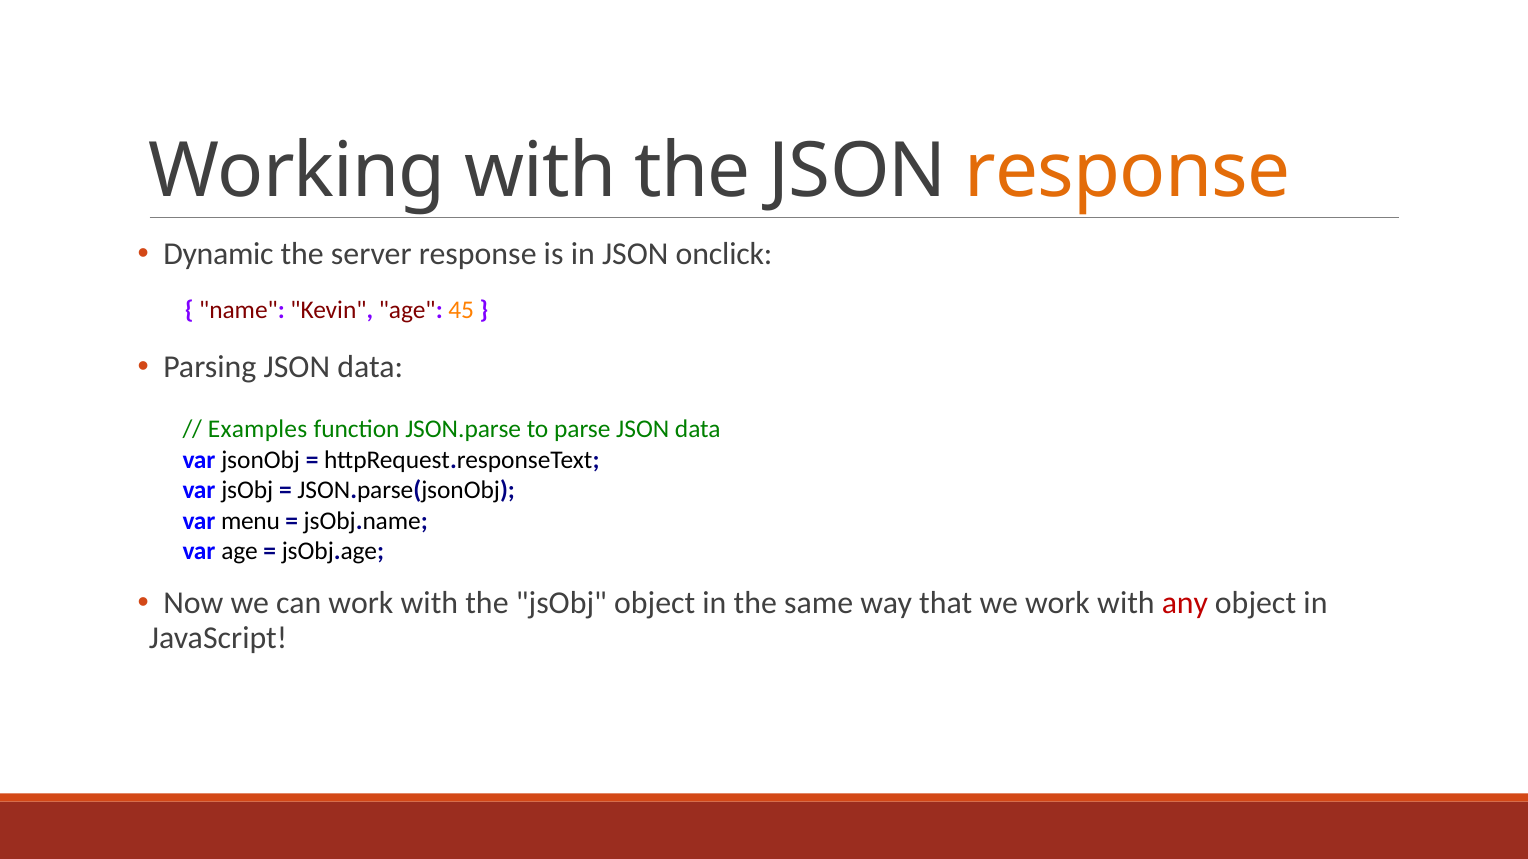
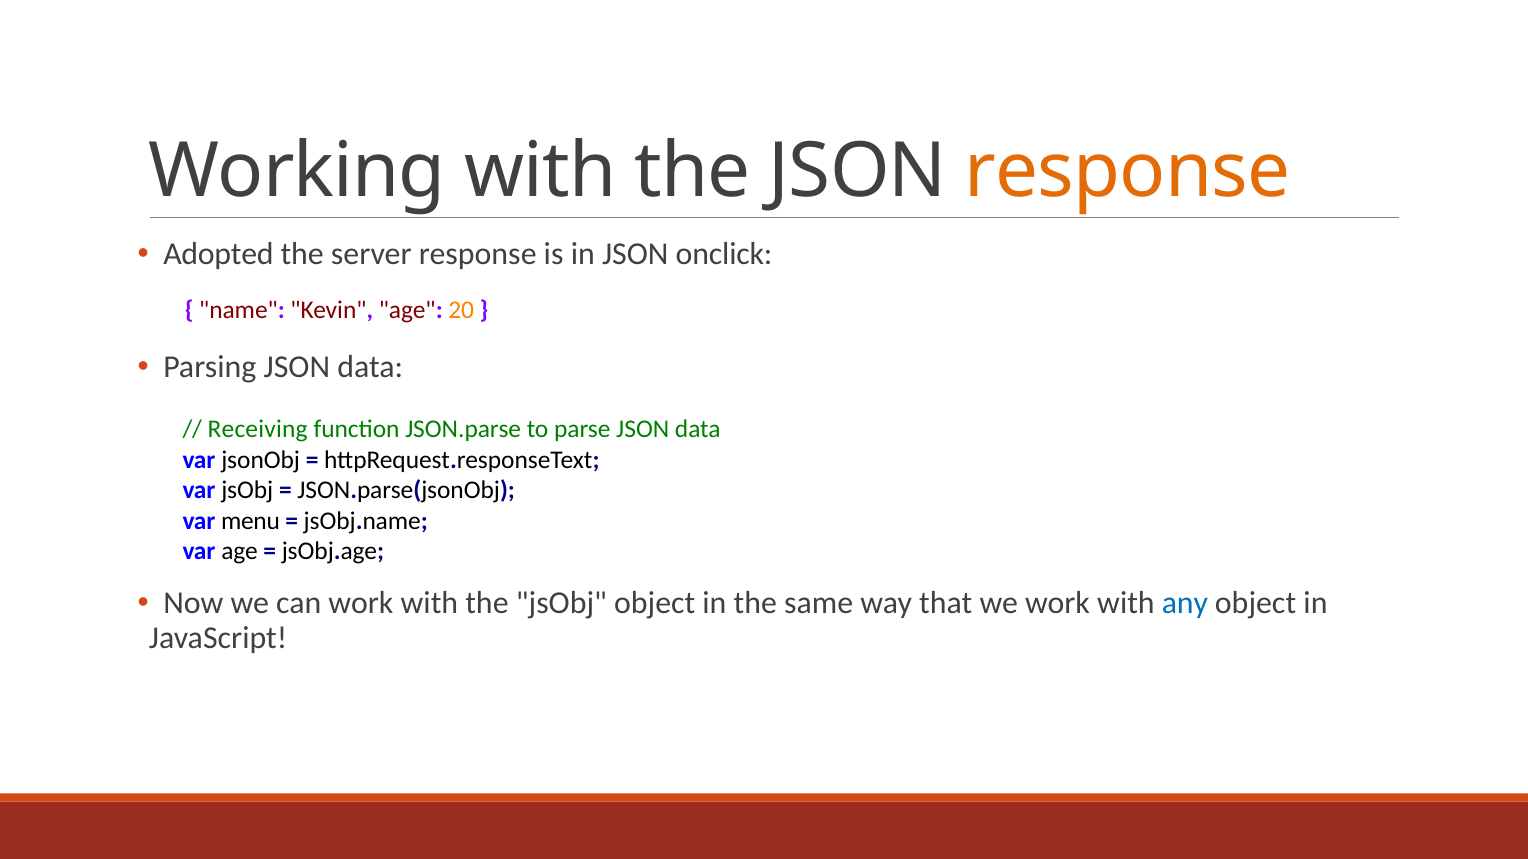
Dynamic: Dynamic -> Adopted
45: 45 -> 20
Examples: Examples -> Receiving
any colour: red -> blue
